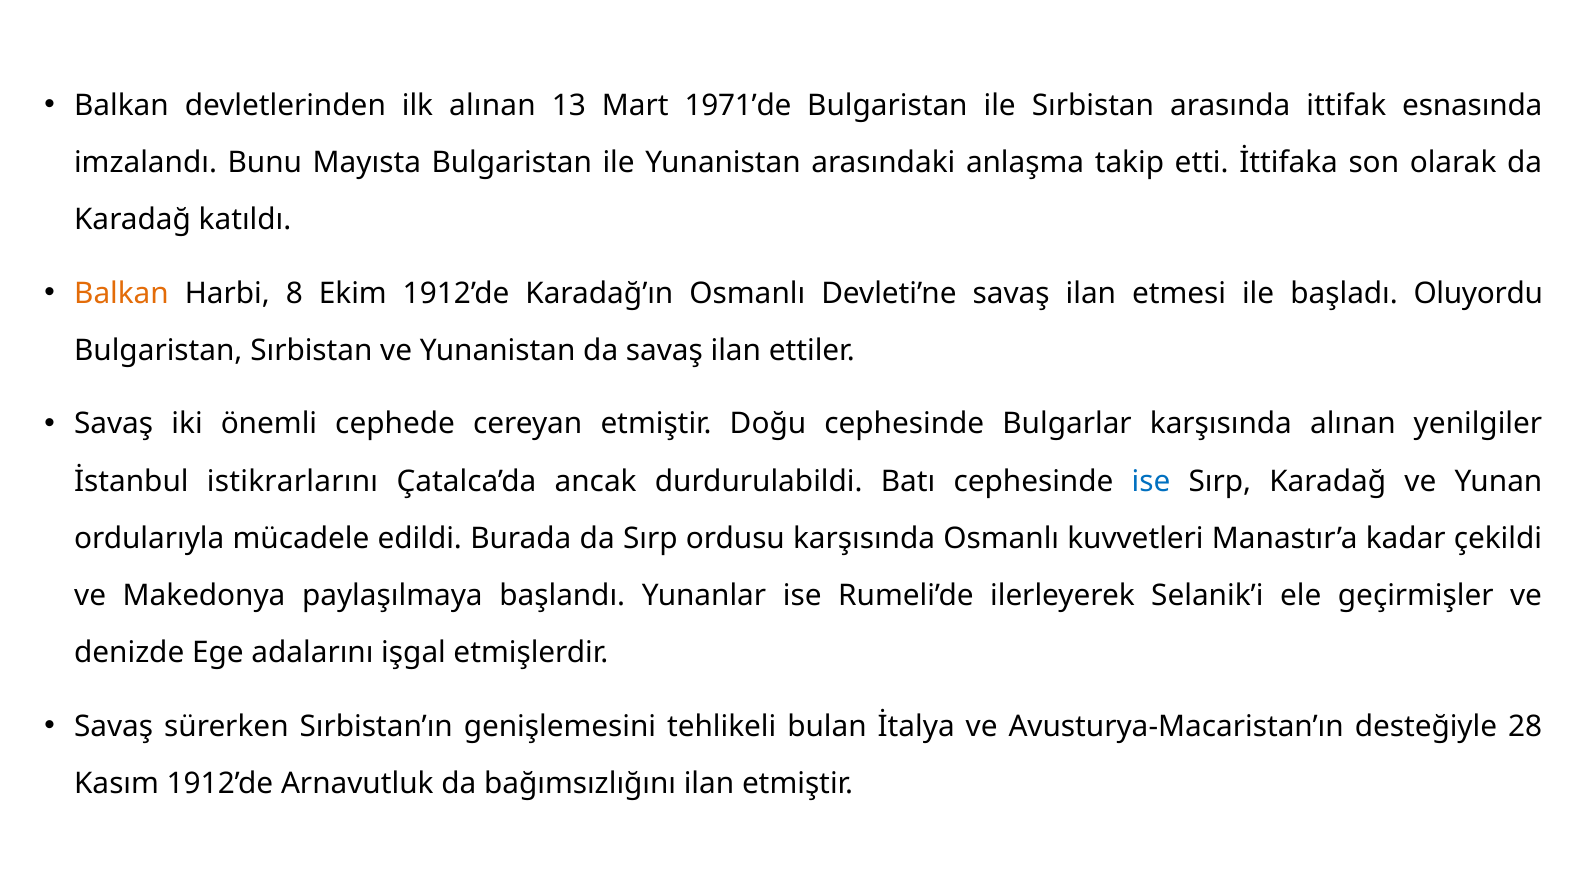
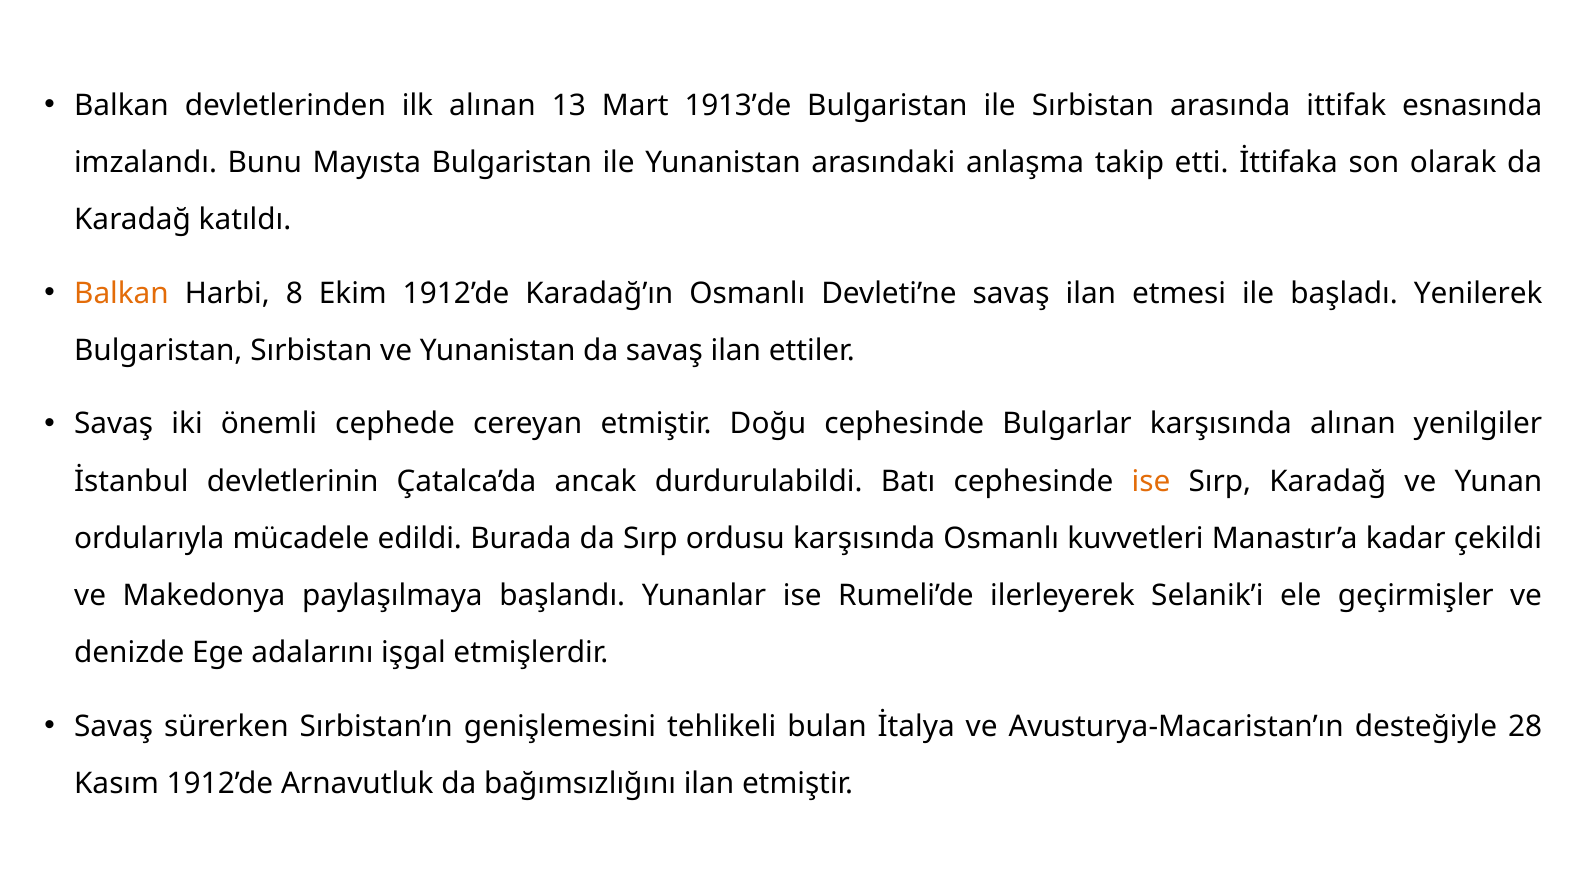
1971’de: 1971’de -> 1913’de
Oluyordu: Oluyordu -> Yenilerek
istikrarlarını: istikrarlarını -> devletlerinin
ise at (1151, 481) colour: blue -> orange
